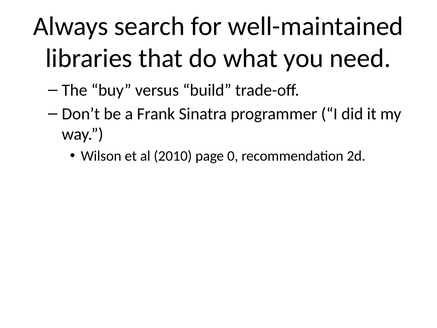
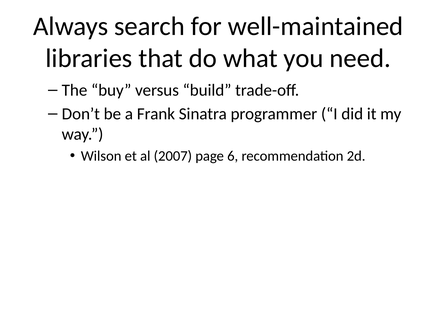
2010: 2010 -> 2007
0: 0 -> 6
